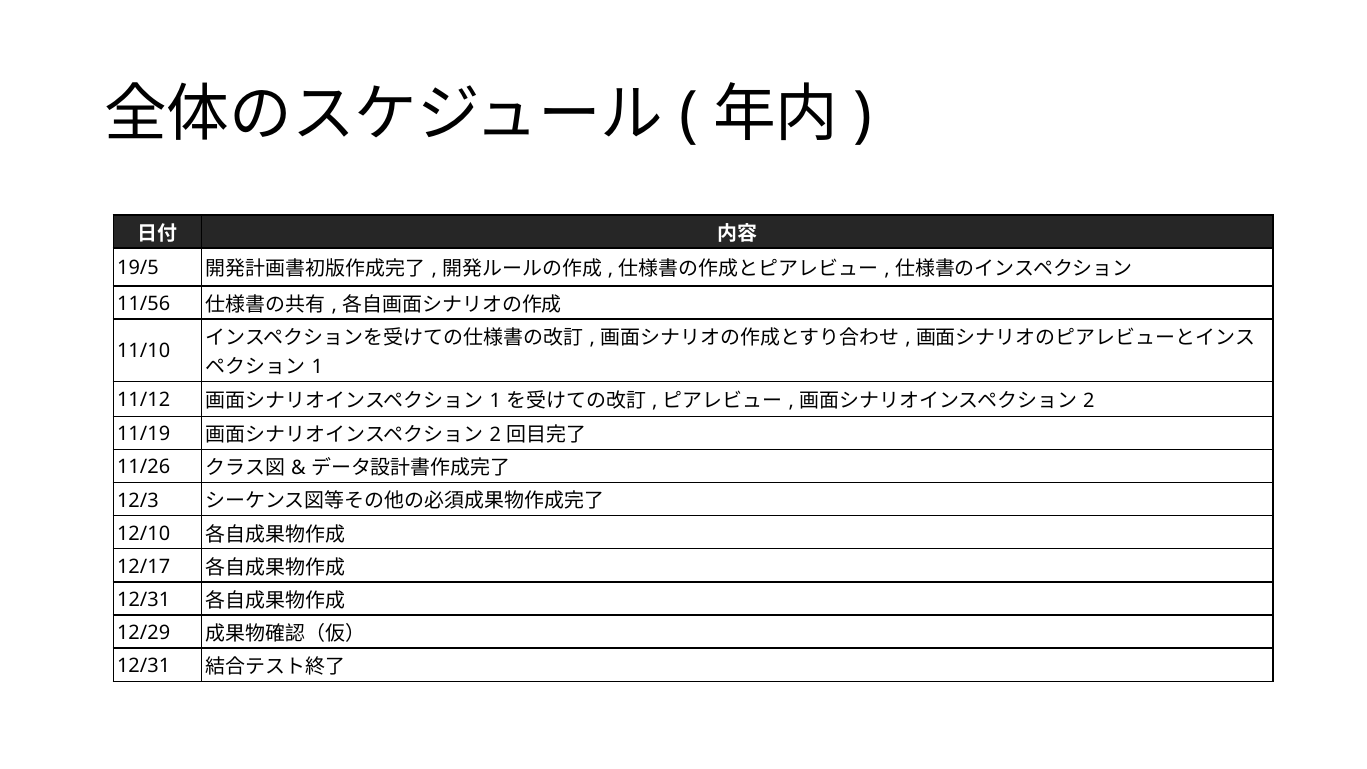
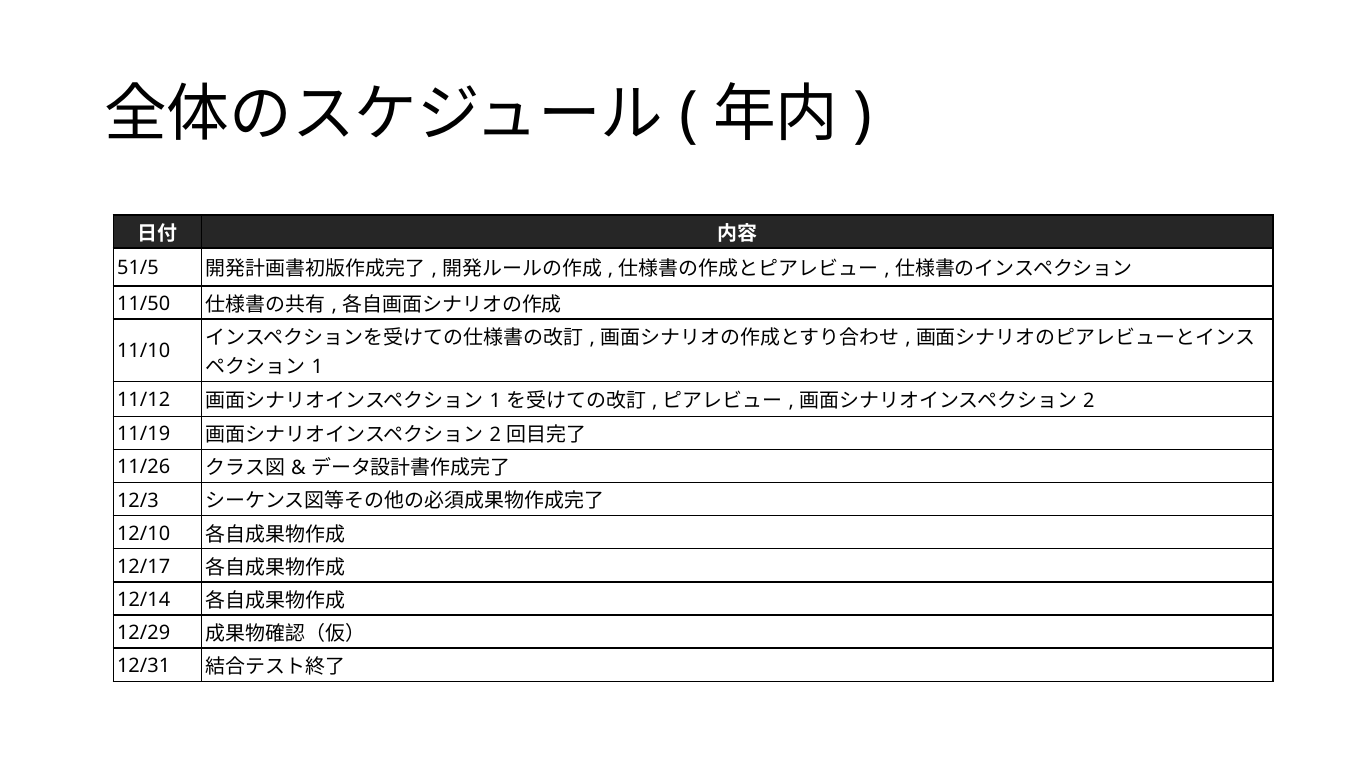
19/5: 19/5 -> 51/5
11/56: 11/56 -> 11/50
12/31 at (144, 600): 12/31 -> 12/14
